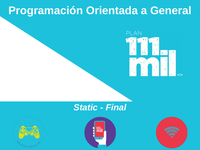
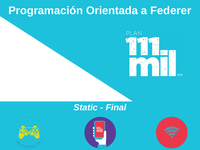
General: General -> Federer
